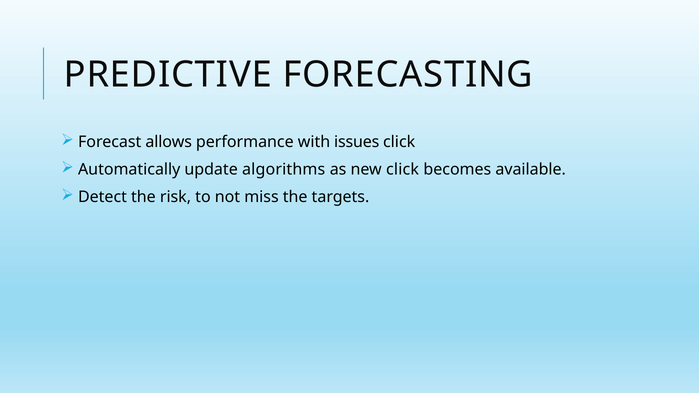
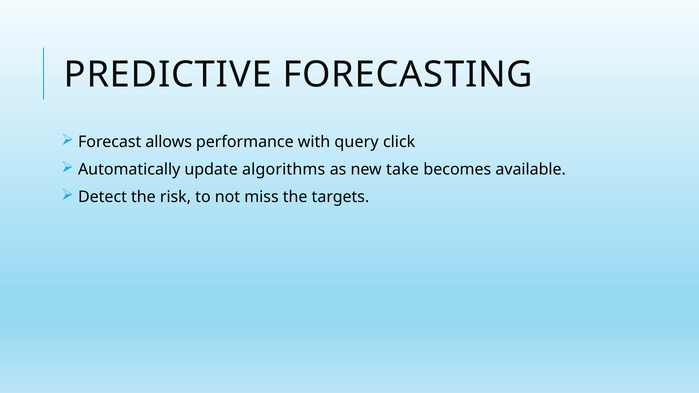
issues: issues -> query
new click: click -> take
